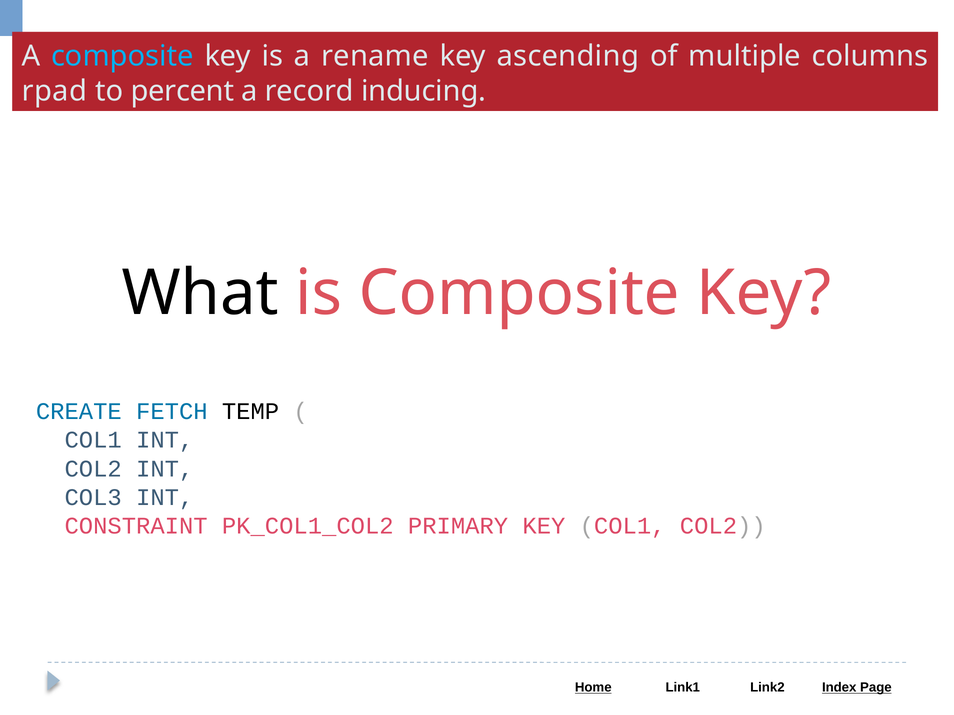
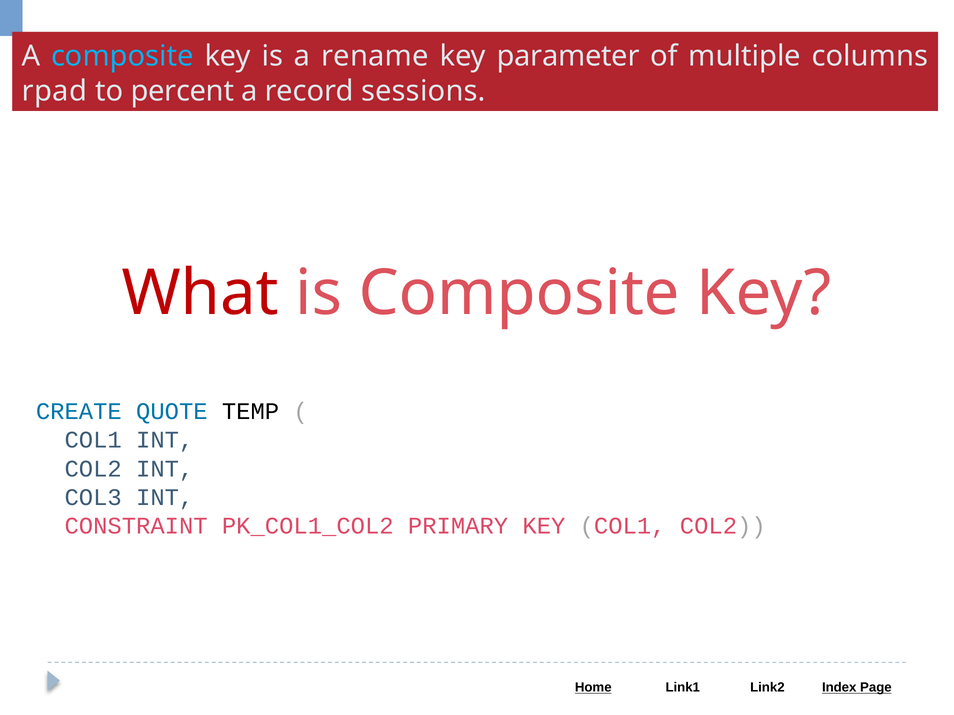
ascending: ascending -> parameter
inducing: inducing -> sessions
What colour: black -> red
FETCH: FETCH -> QUOTE
